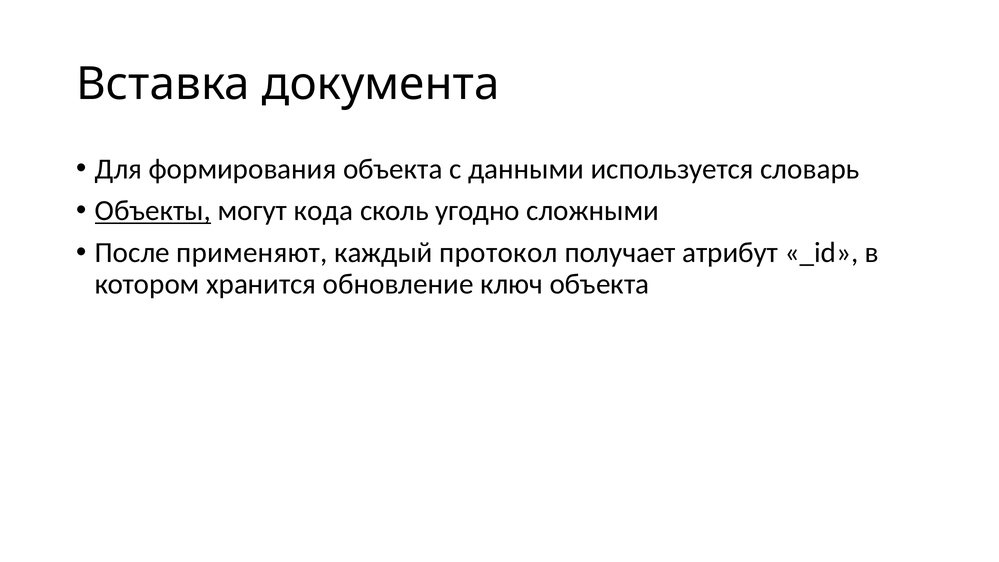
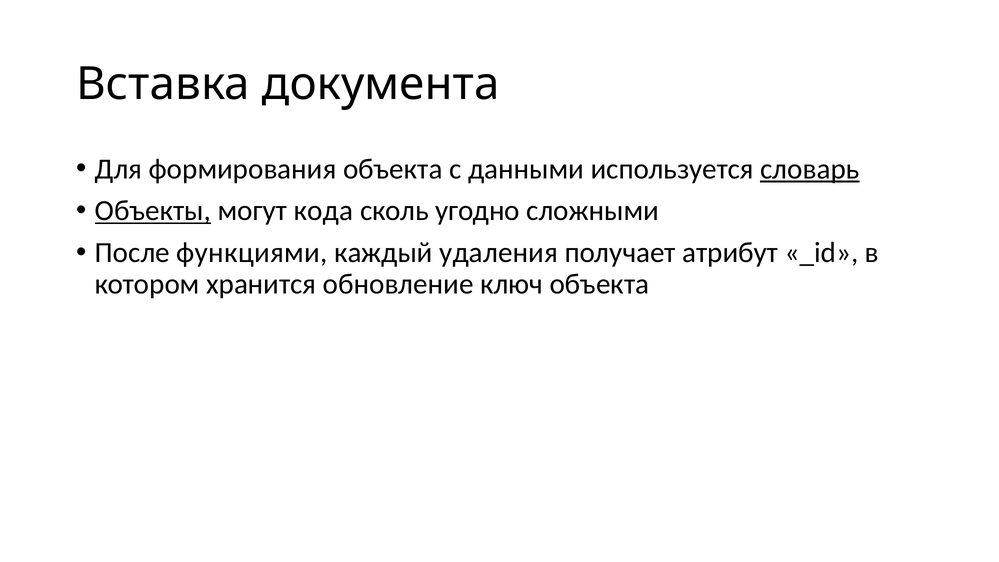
словарь underline: none -> present
применяют: применяют -> функциями
протокол: протокол -> удаления
